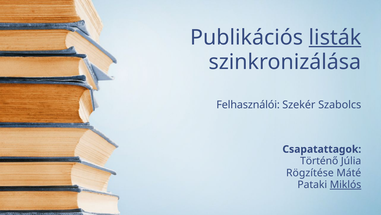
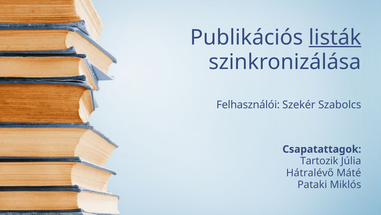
Történő: Történő -> Tartozik
Rögzítése: Rögzítése -> Hátralévő
Miklós underline: present -> none
